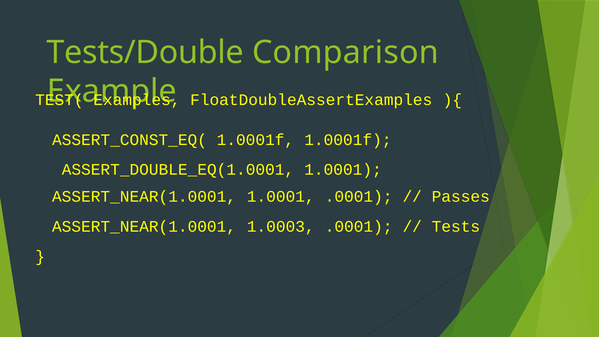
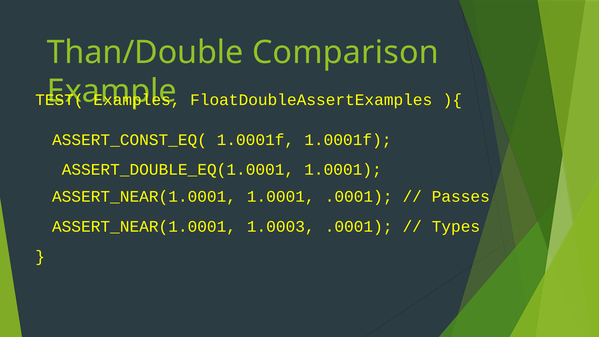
Tests/Double: Tests/Double -> Than/Double
Tests: Tests -> Types
